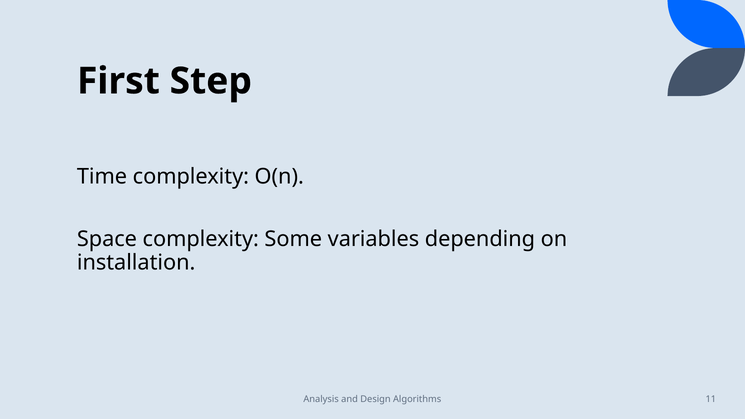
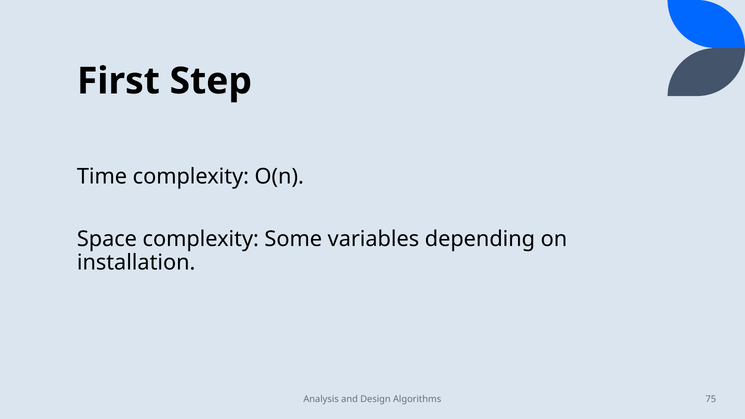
11: 11 -> 75
